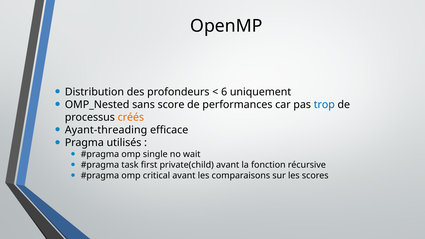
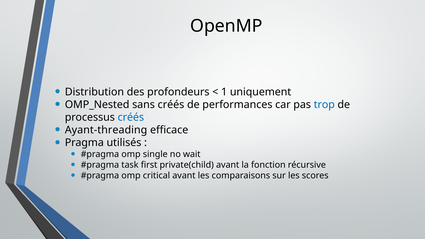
6: 6 -> 1
sans score: score -> créés
créés at (131, 117) colour: orange -> blue
